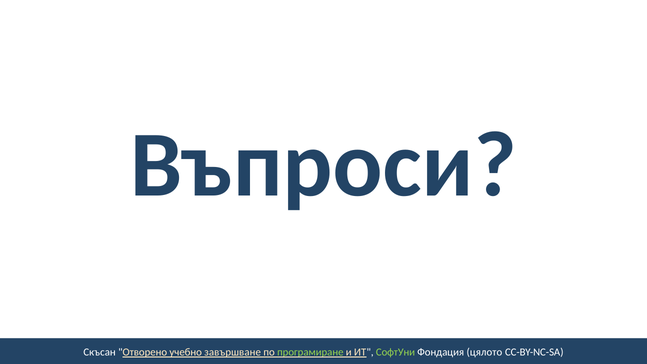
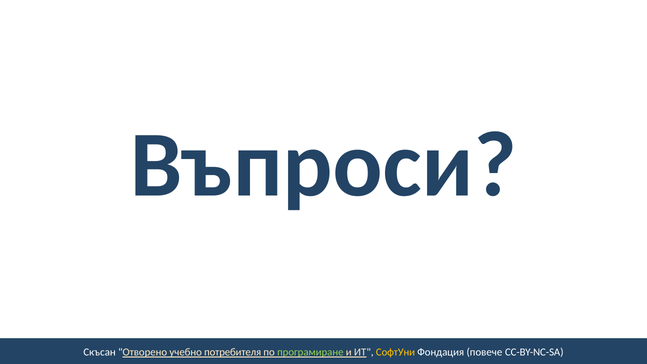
завършване: завършване -> потребителя
СофтУни colour: light green -> yellow
цялото: цялото -> повече
